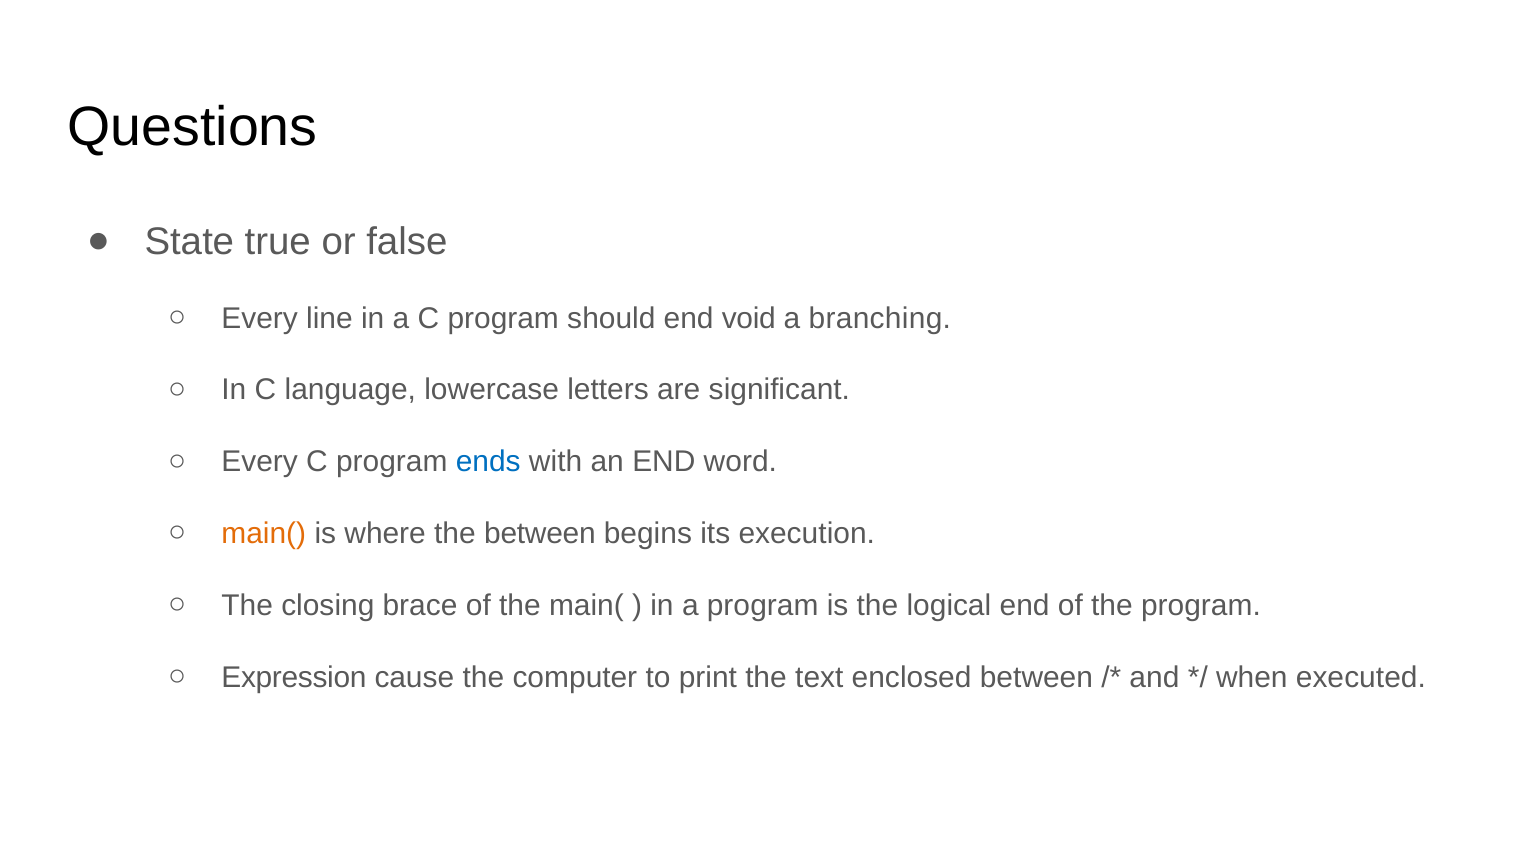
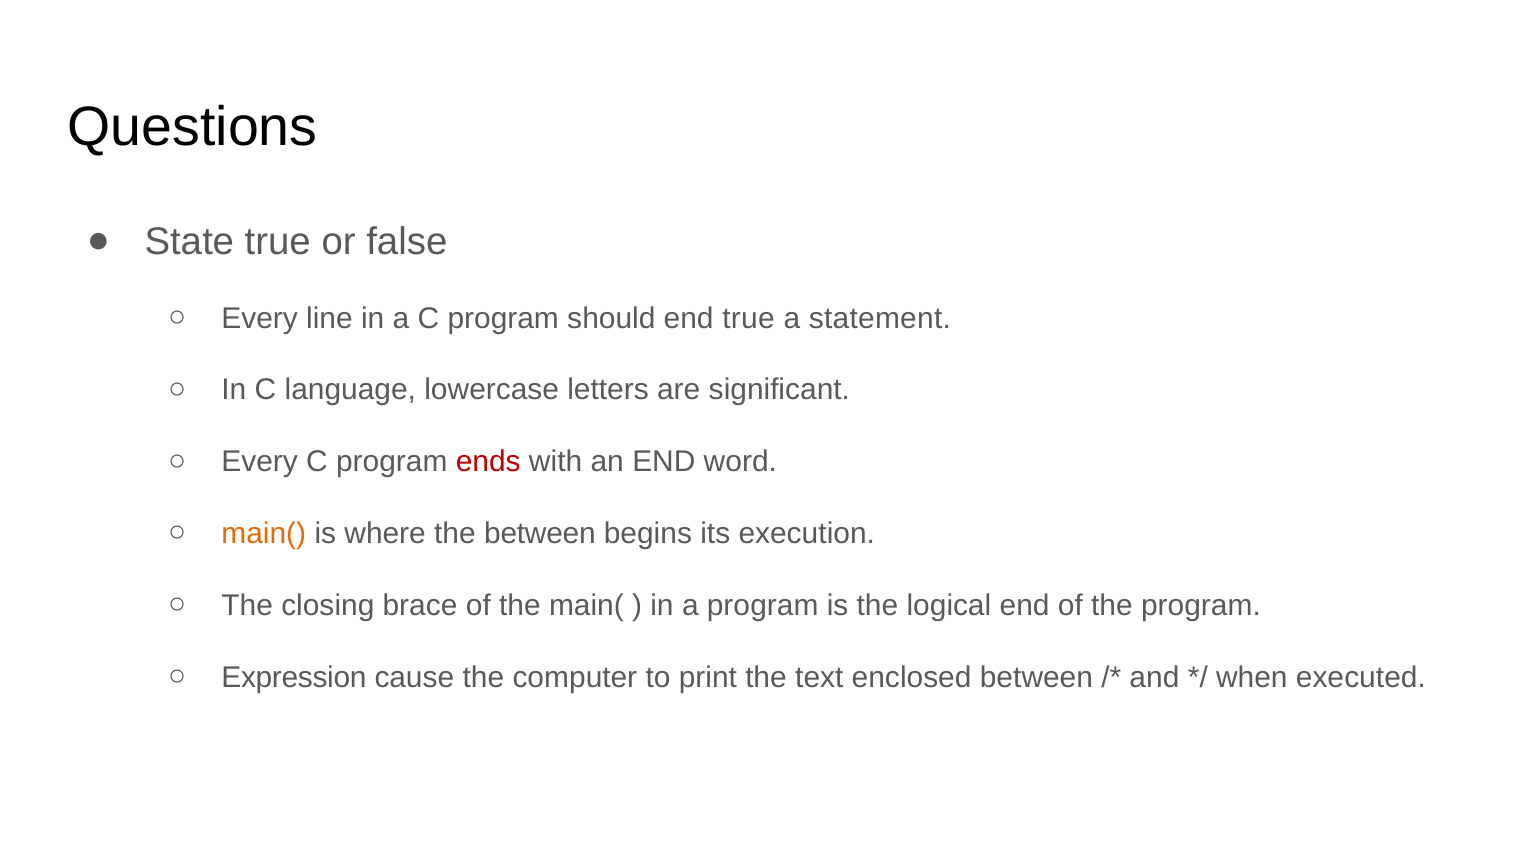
end void: void -> true
branching: branching -> statement
ends colour: blue -> red
